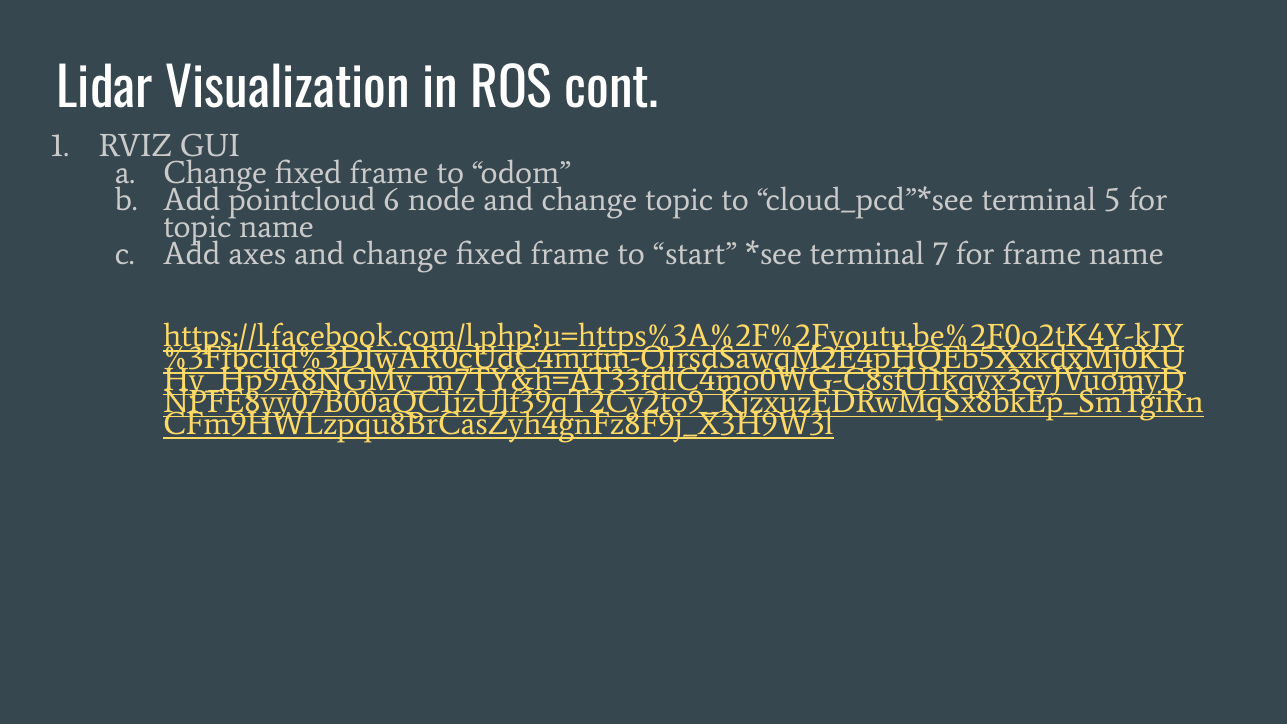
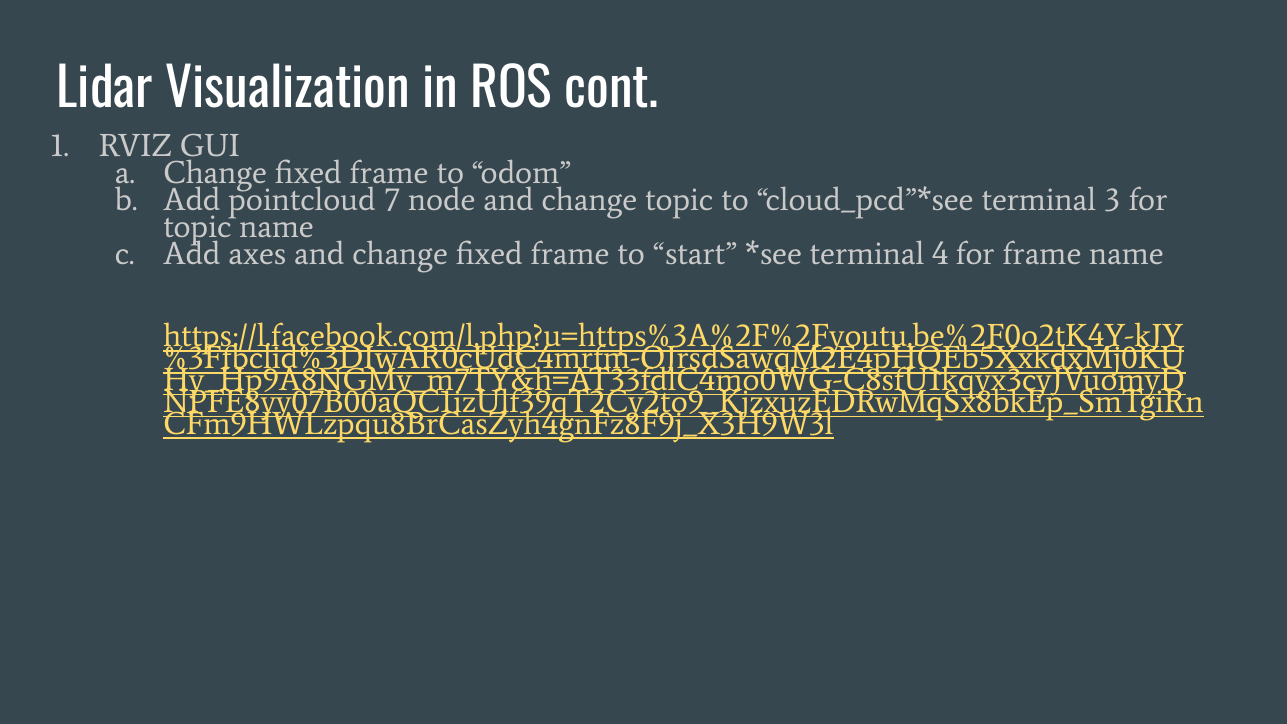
6: 6 -> 7
5: 5 -> 3
7: 7 -> 4
